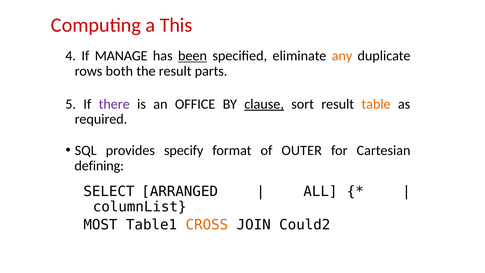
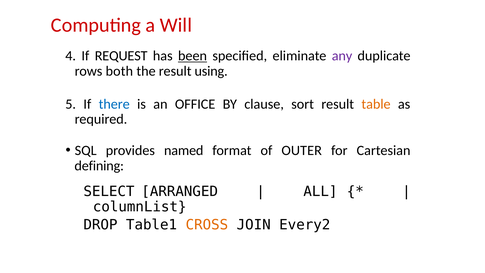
This: This -> Will
MANAGE: MANAGE -> REQUEST
any colour: orange -> purple
parts: parts -> using
there colour: purple -> blue
clause underline: present -> none
specify: specify -> named
MOST: MOST -> DROP
Could2: Could2 -> Every2
